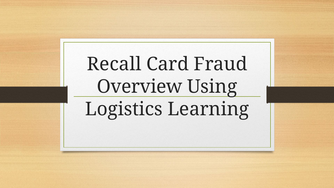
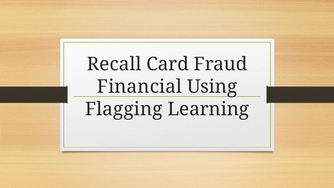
Overview: Overview -> Financial
Logistics: Logistics -> Flagging
